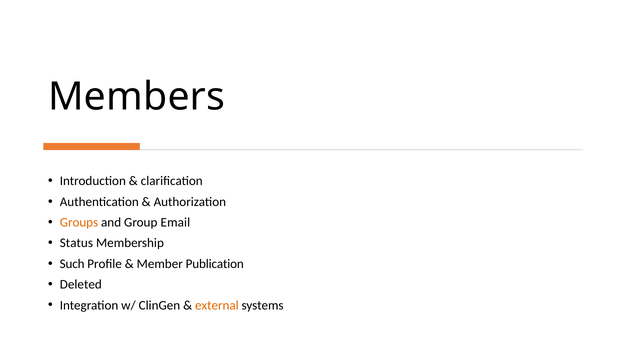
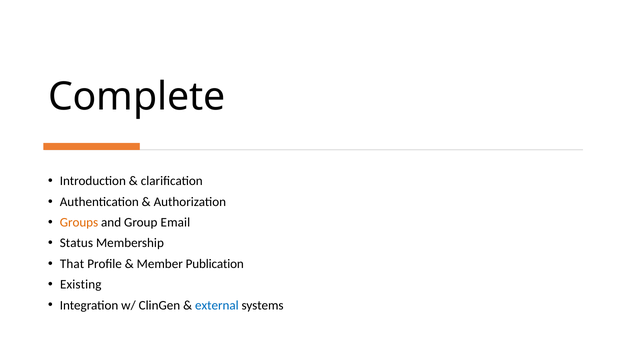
Members: Members -> Complete
Such: Such -> That
Deleted: Deleted -> Existing
external colour: orange -> blue
